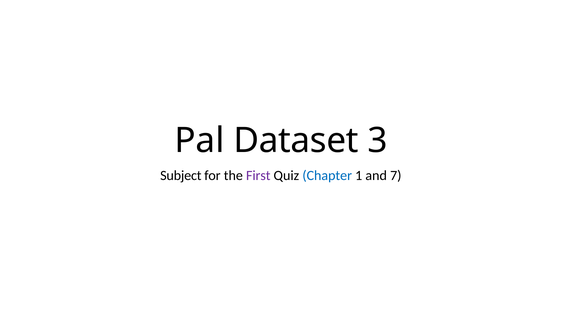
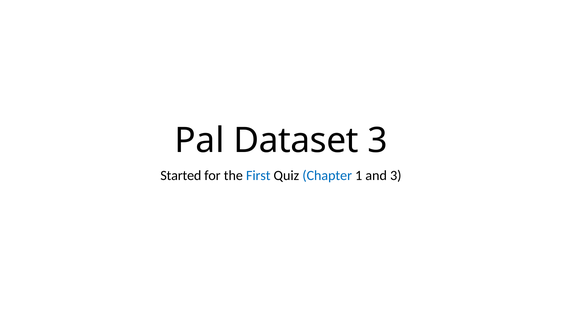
Subject: Subject -> Started
First colour: purple -> blue
and 7: 7 -> 3
